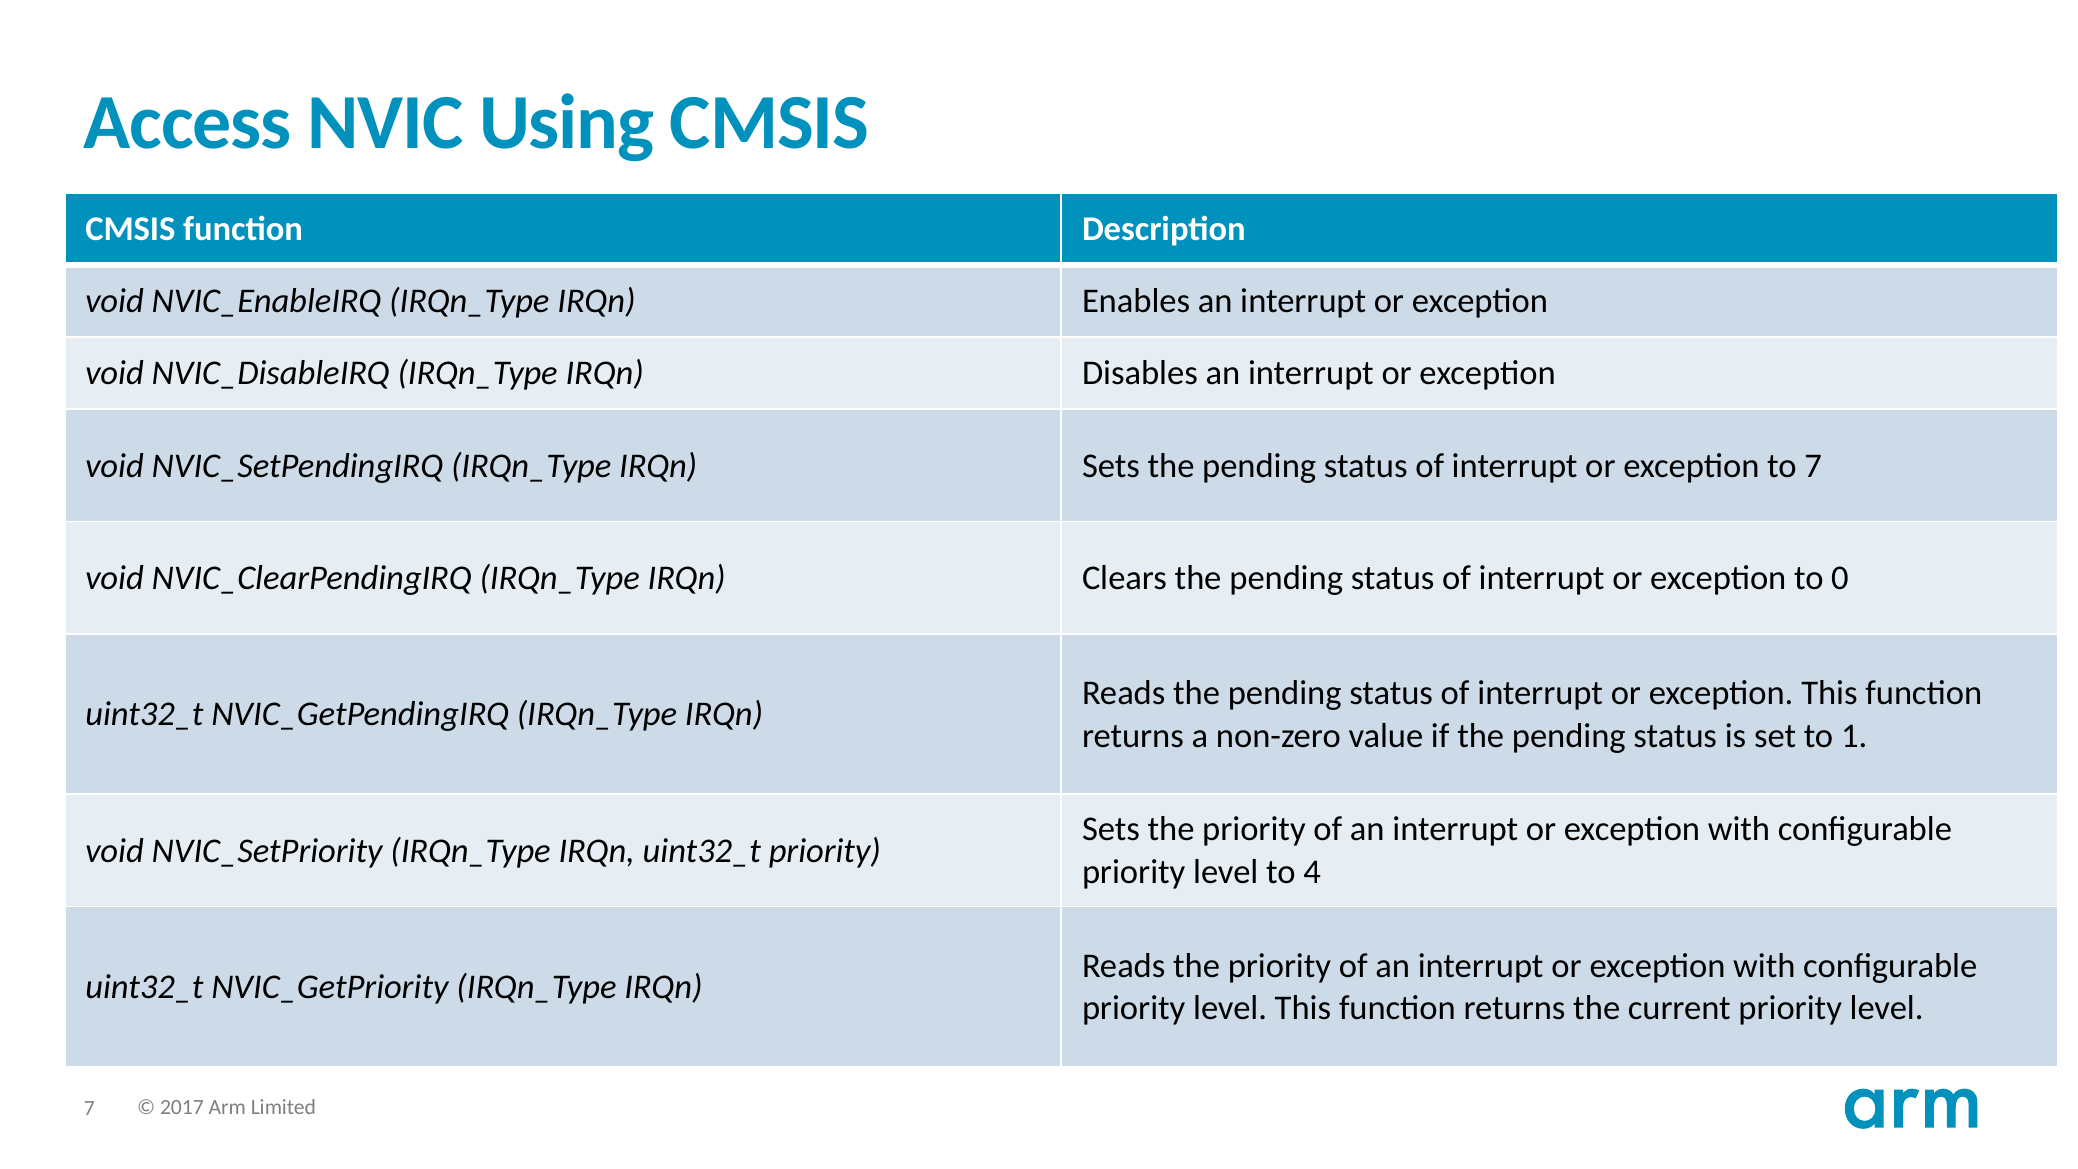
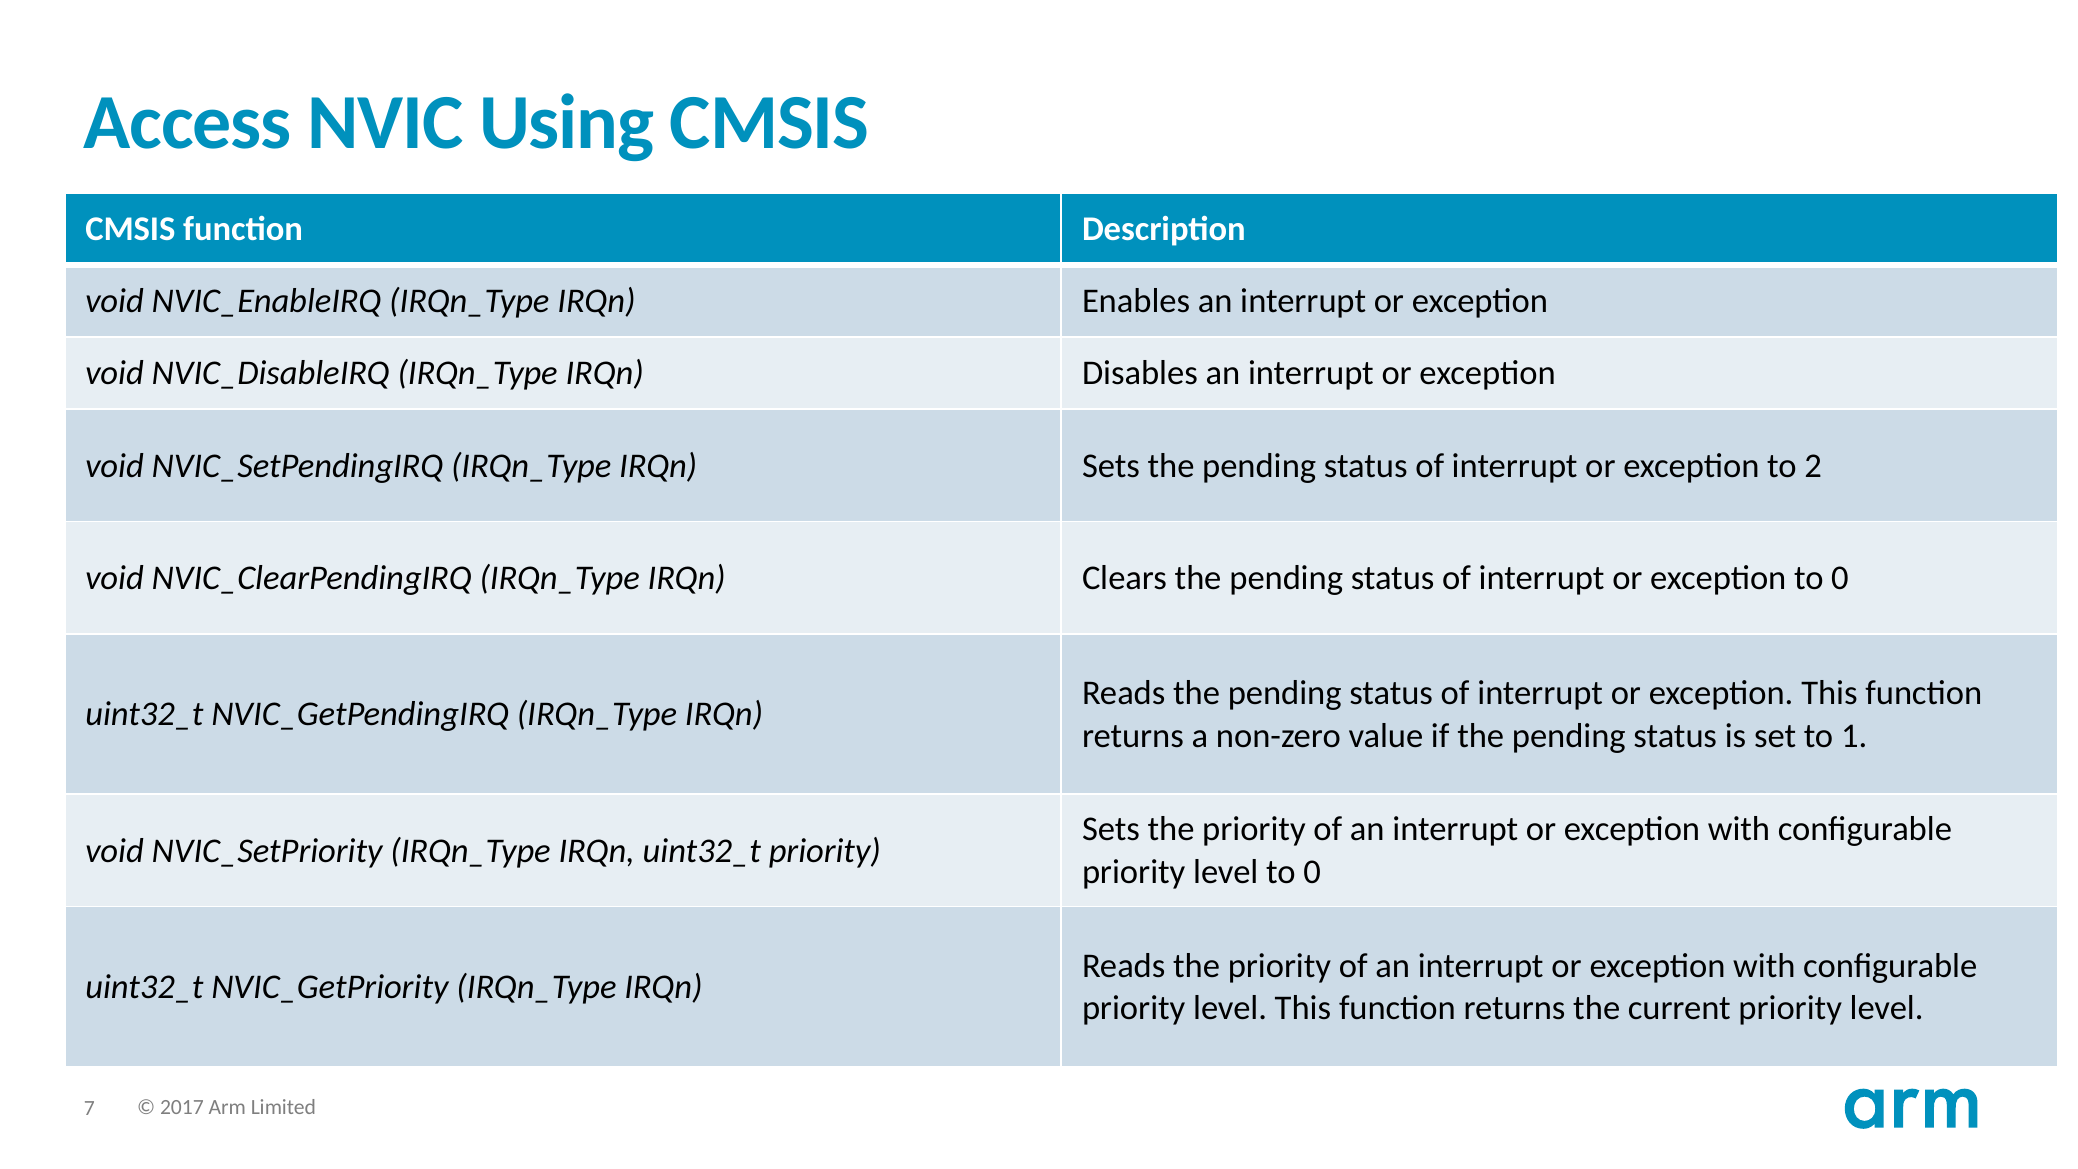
to 7: 7 -> 2
level to 4: 4 -> 0
